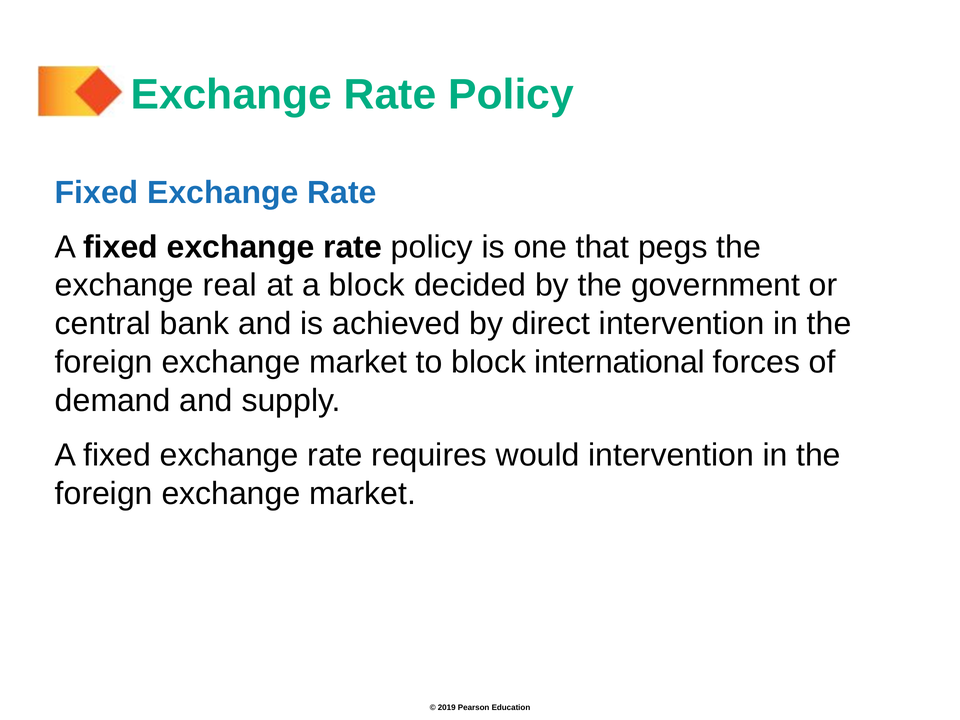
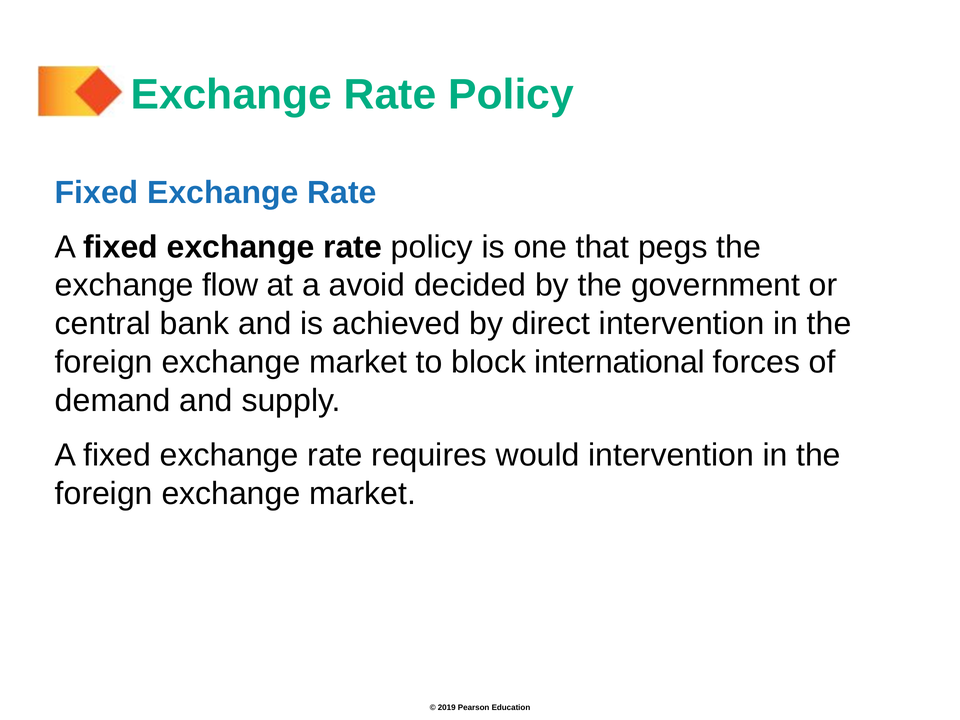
real: real -> flow
a block: block -> avoid
